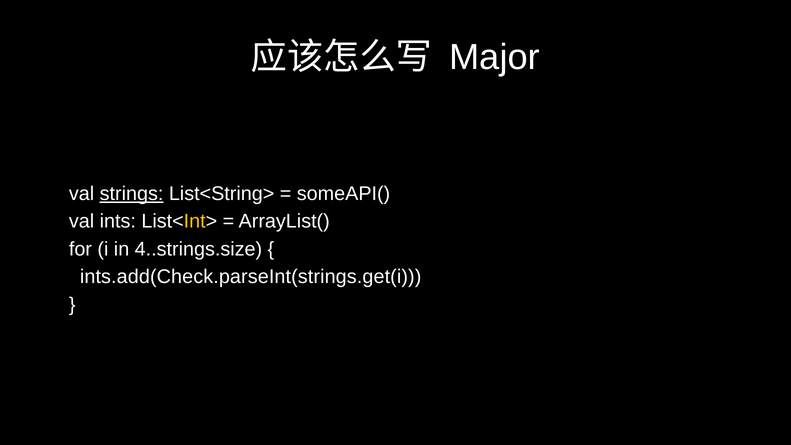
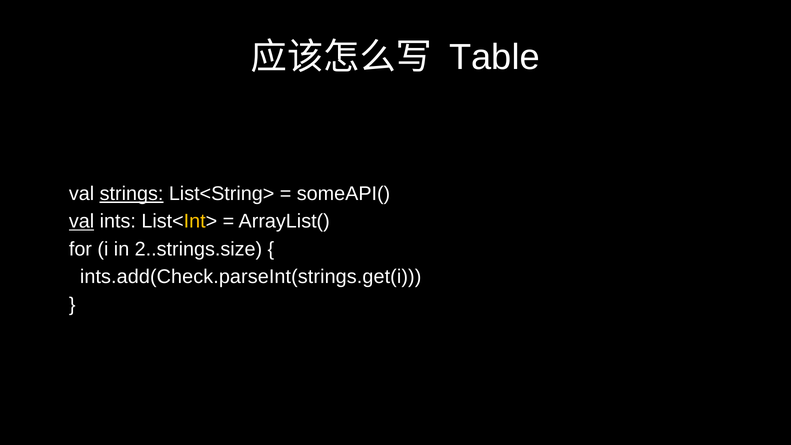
Major: Major -> Table
val at (82, 221) underline: none -> present
4..strings.size: 4..strings.size -> 2..strings.size
